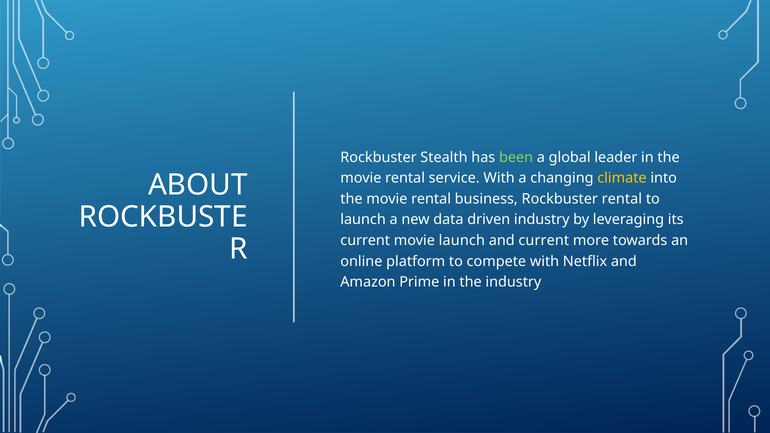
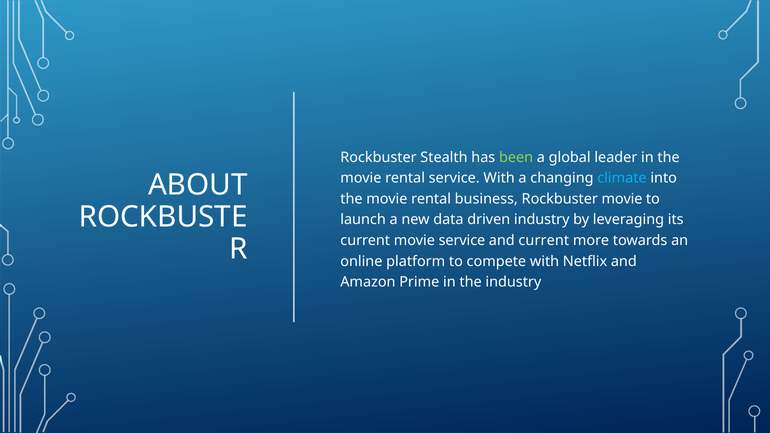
climate colour: yellow -> light blue
Rockbuster rental: rental -> movie
movie launch: launch -> service
